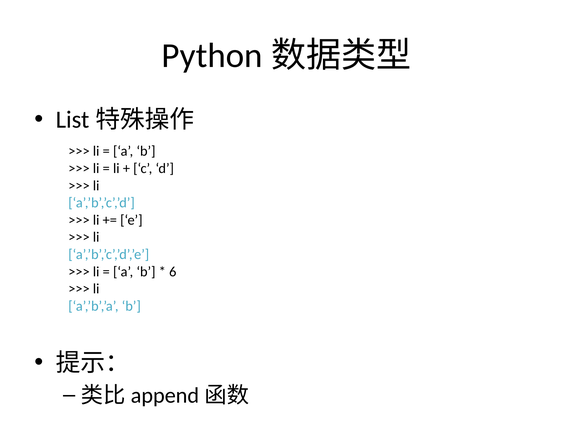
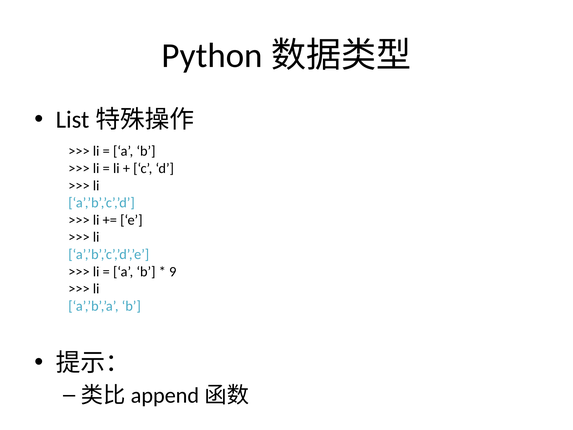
6: 6 -> 9
